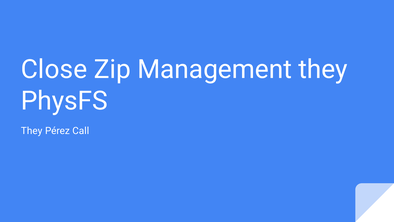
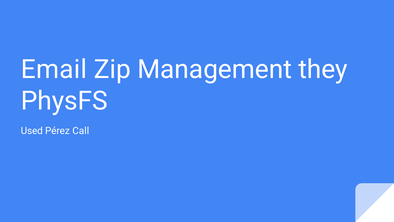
Close: Close -> Email
They at (32, 131): They -> Used
